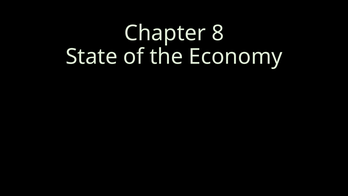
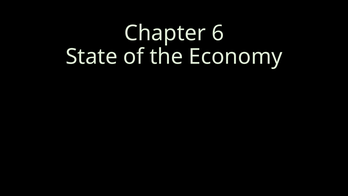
8: 8 -> 6
